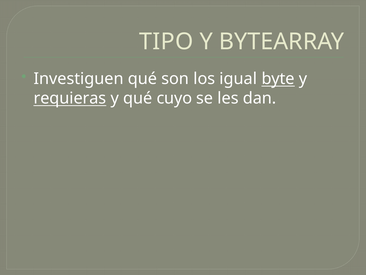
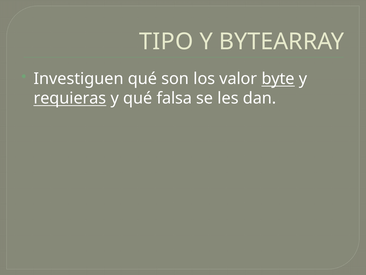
igual: igual -> valor
cuyo: cuyo -> falsa
